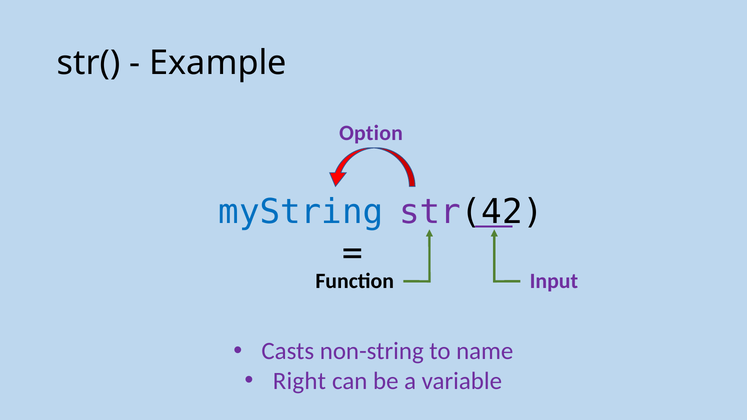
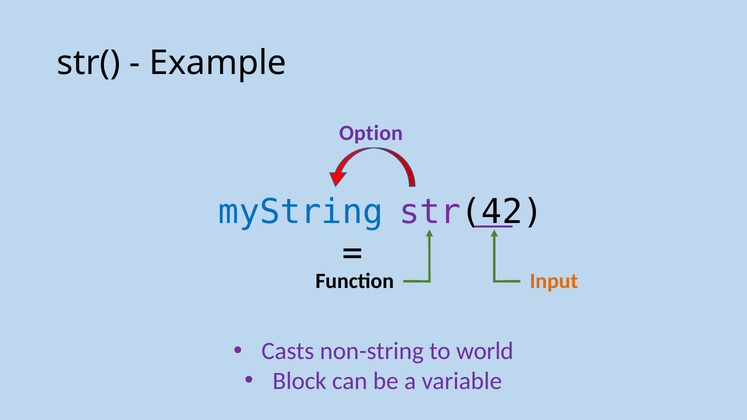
Input colour: purple -> orange
name: name -> world
Right: Right -> Block
